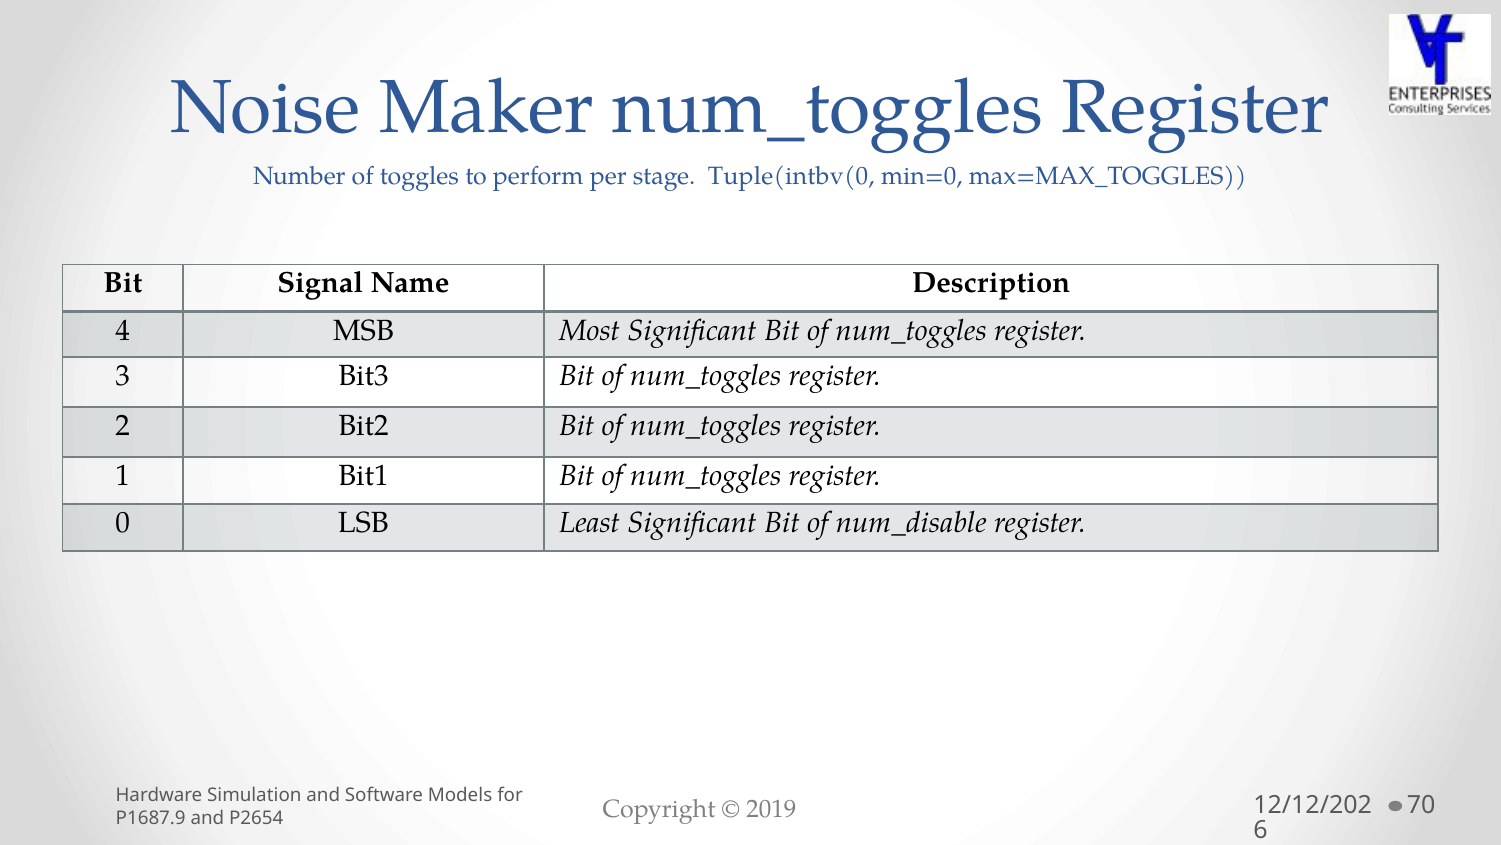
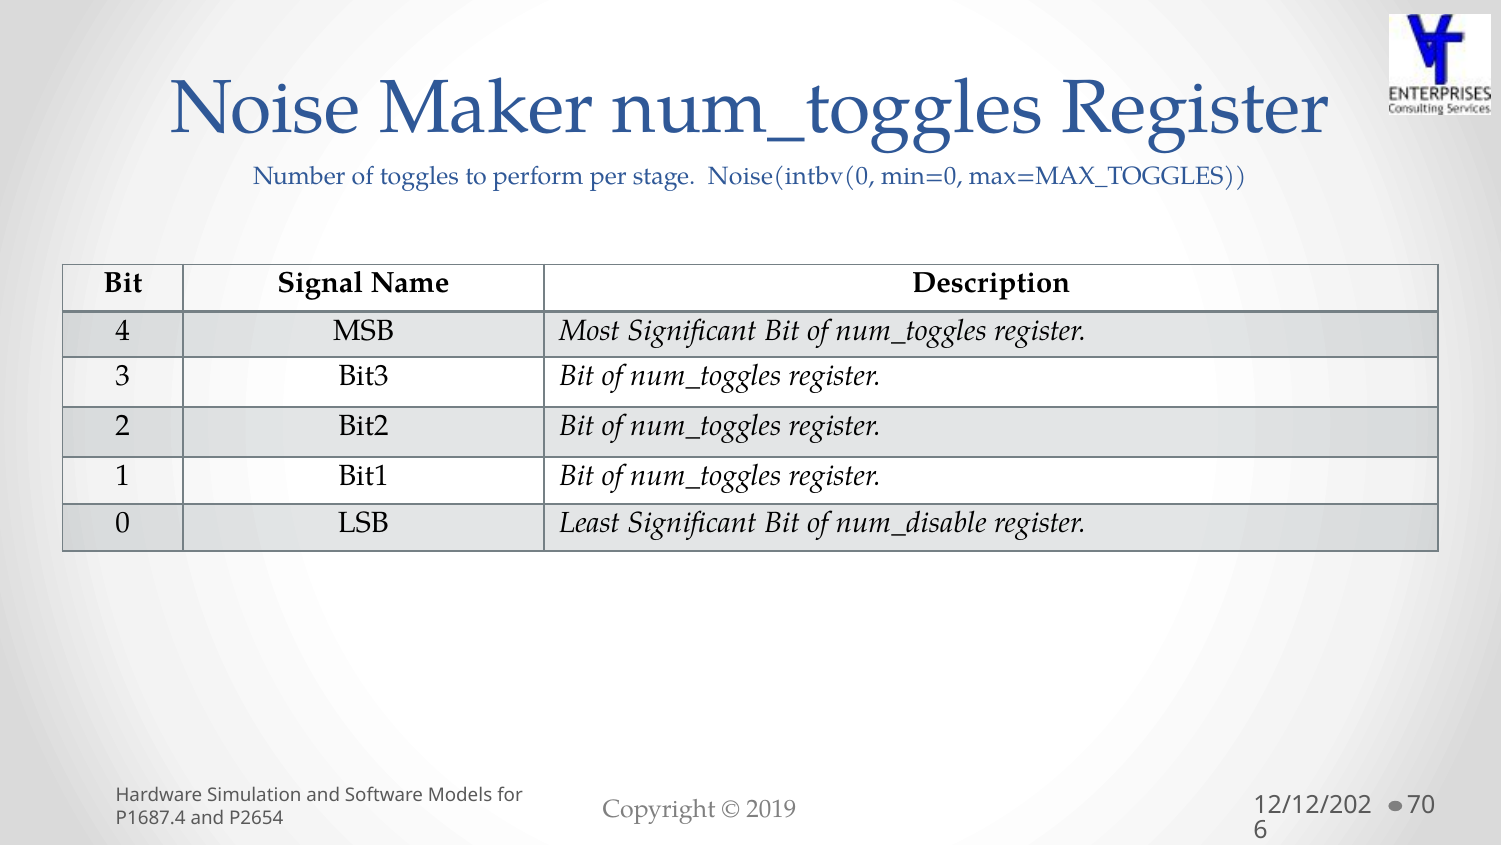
Tuple(intbv(0: Tuple(intbv(0 -> Noise(intbv(0
P1687.9: P1687.9 -> P1687.4
